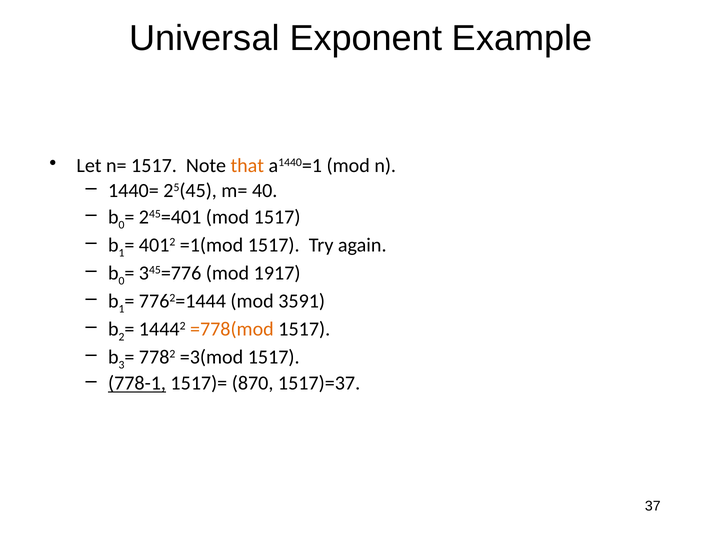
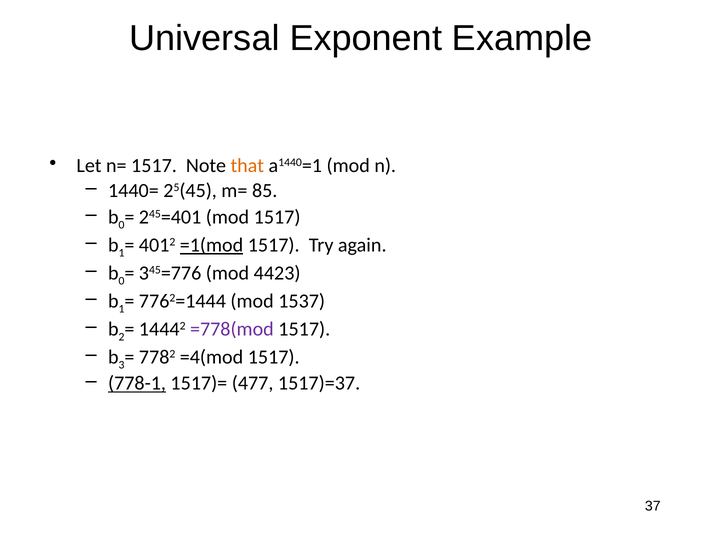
40: 40 -> 85
=1(mod underline: none -> present
1917: 1917 -> 4423
3591: 3591 -> 1537
=778(mod colour: orange -> purple
=3(mod: =3(mod -> =4(mod
870: 870 -> 477
